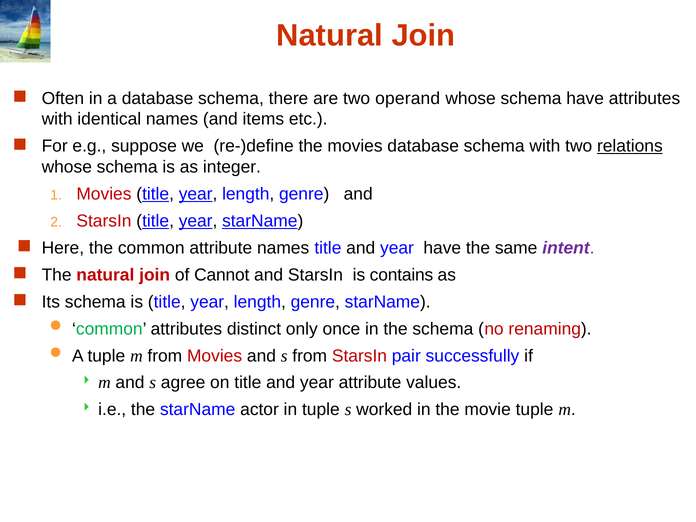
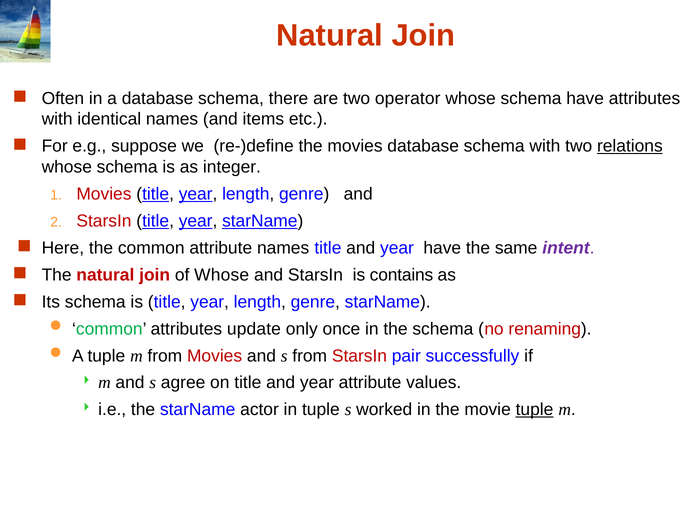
operand: operand -> operator
of Cannot: Cannot -> Whose
distinct: distinct -> update
tuple at (534, 410) underline: none -> present
